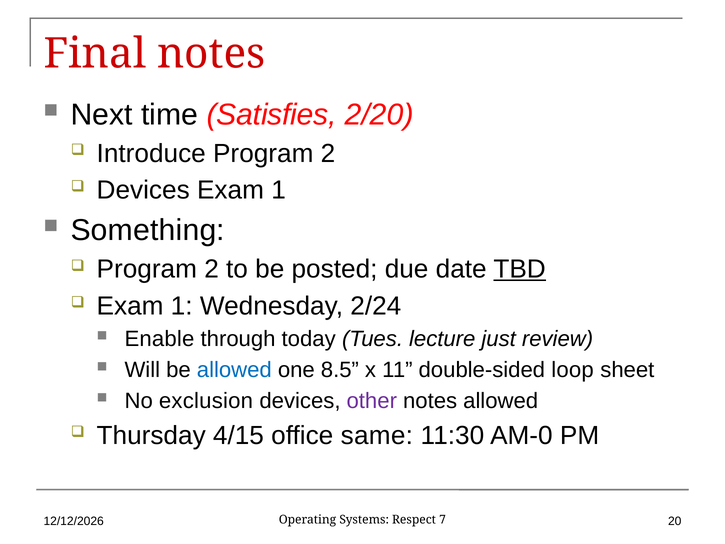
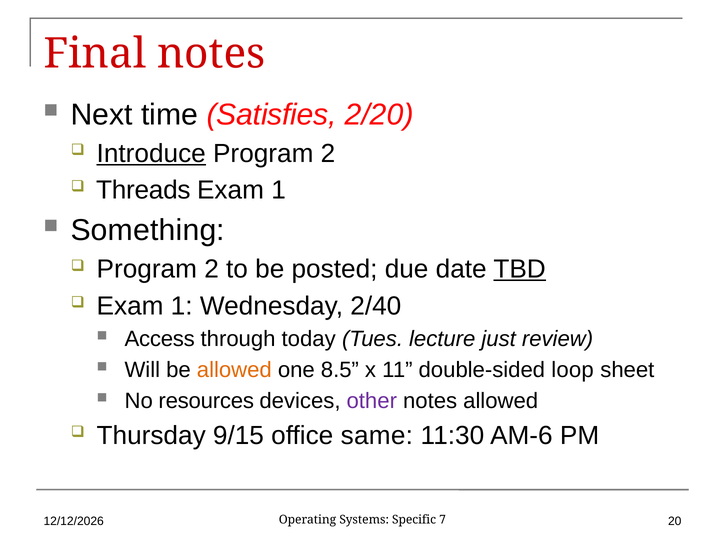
Introduce underline: none -> present
Devices at (143, 190): Devices -> Threads
2/24: 2/24 -> 2/40
Enable: Enable -> Access
allowed at (234, 370) colour: blue -> orange
exclusion: exclusion -> resources
4/15: 4/15 -> 9/15
AM-0: AM-0 -> AM-6
Respect: Respect -> Specific
